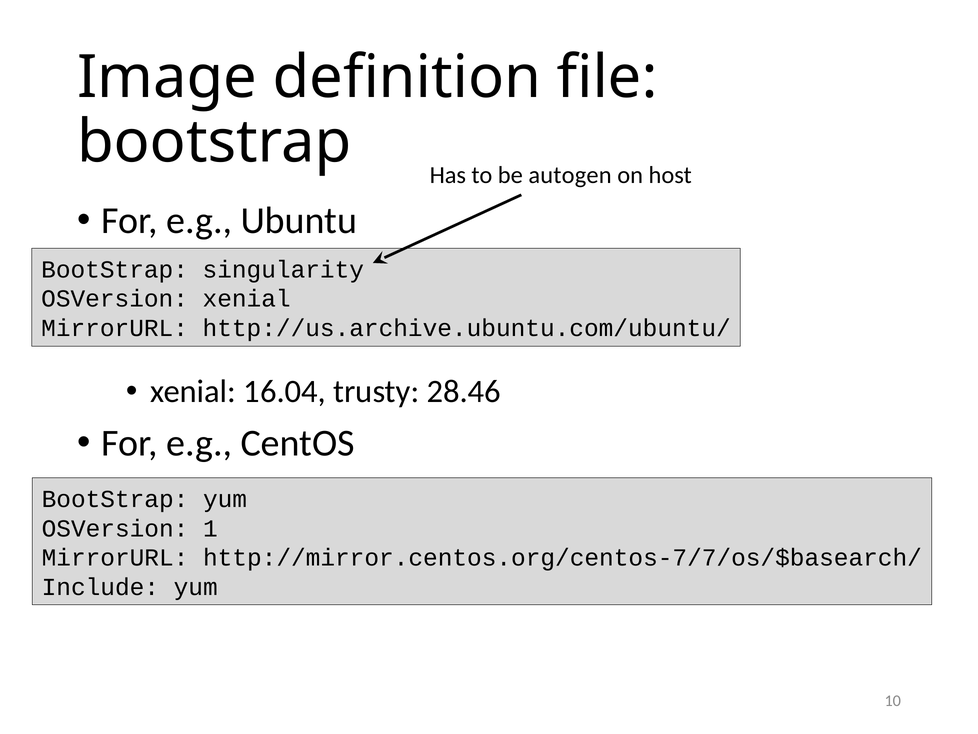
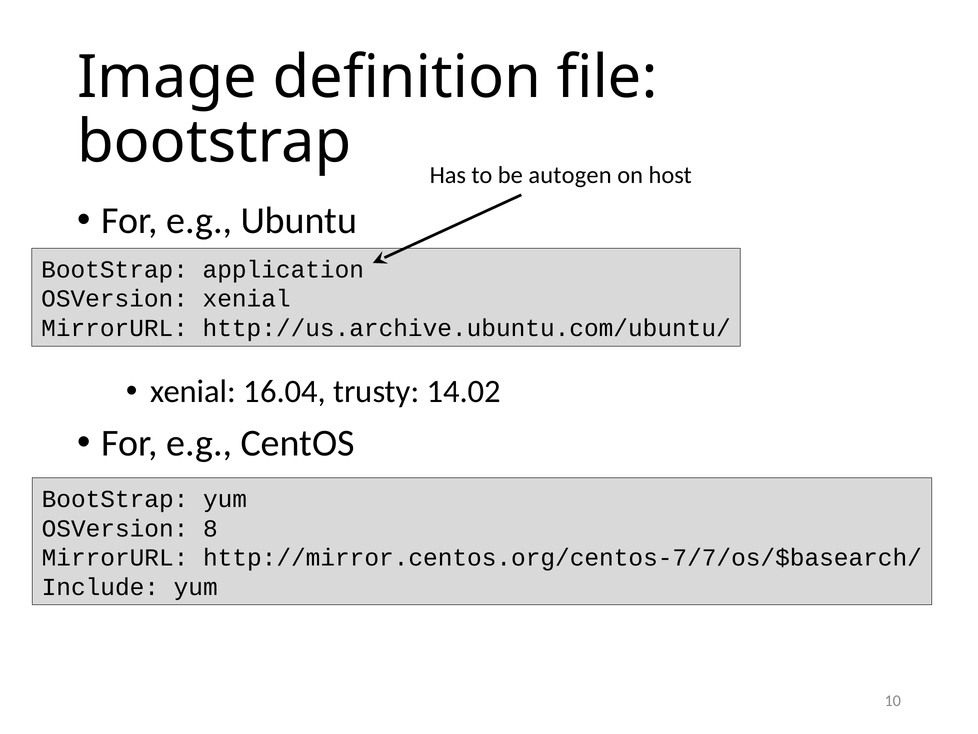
singularity: singularity -> application
28.46: 28.46 -> 14.02
1: 1 -> 8
